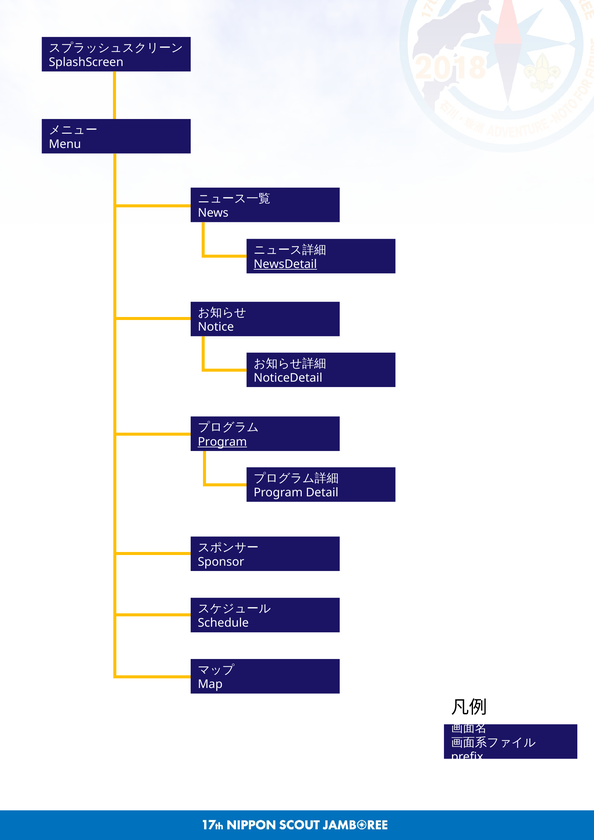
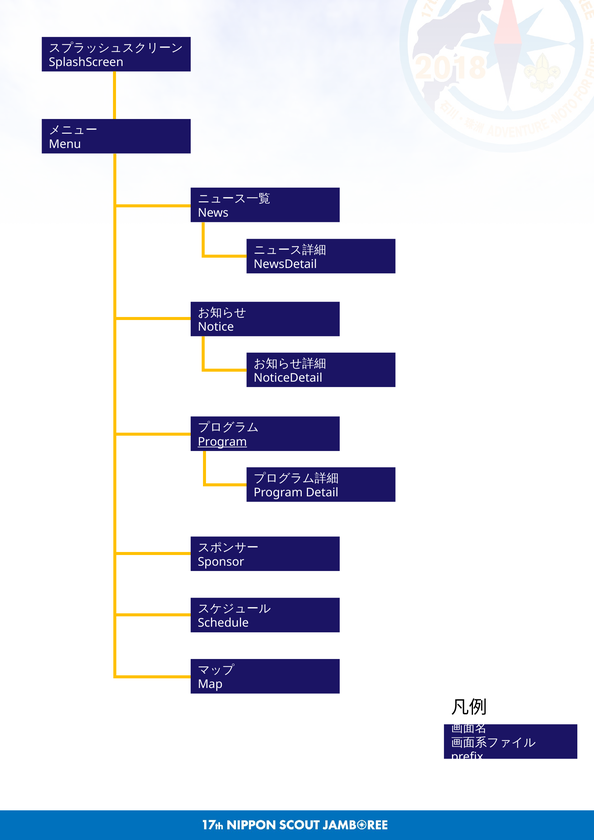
NewsDetail underline: present -> none
